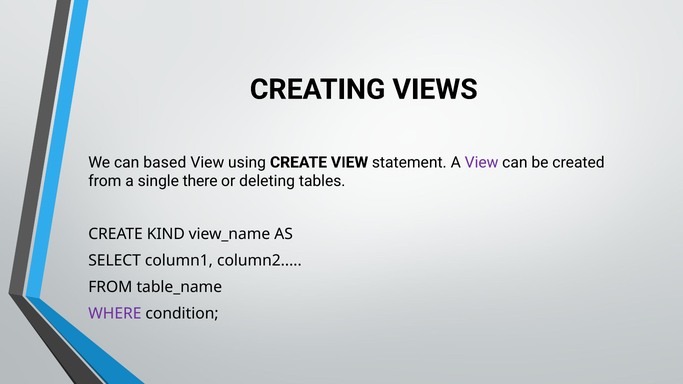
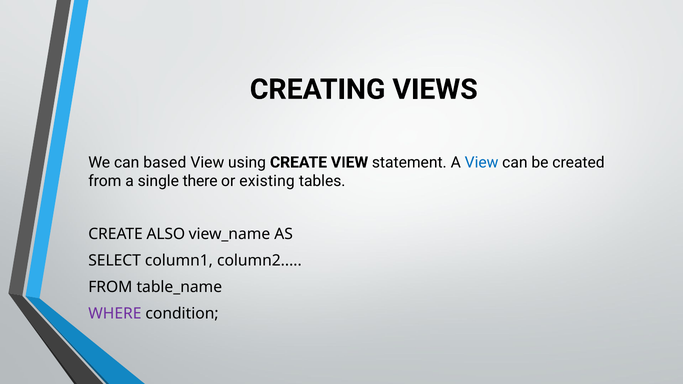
View at (482, 162) colour: purple -> blue
deleting: deleting -> existing
KIND: KIND -> ALSO
